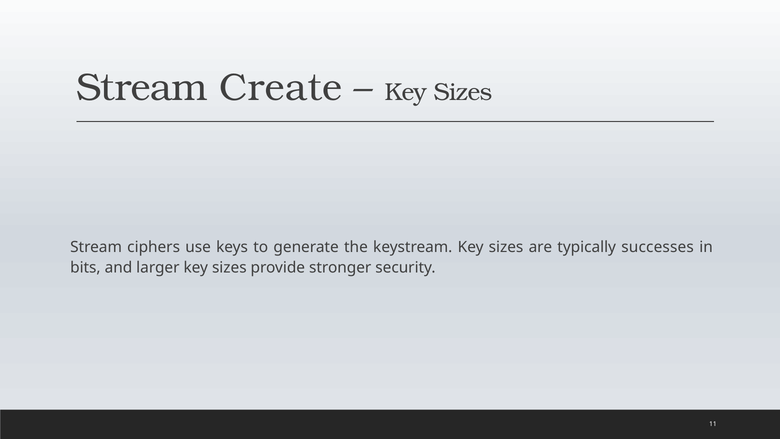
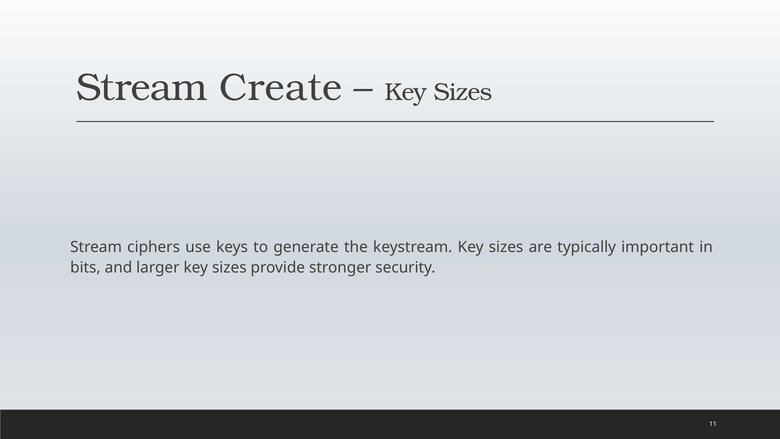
successes: successes -> important
